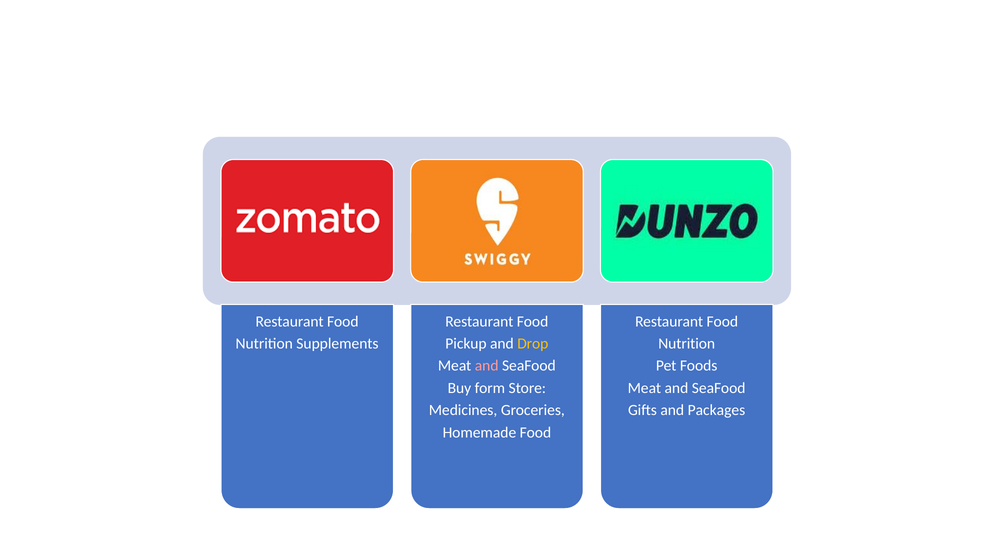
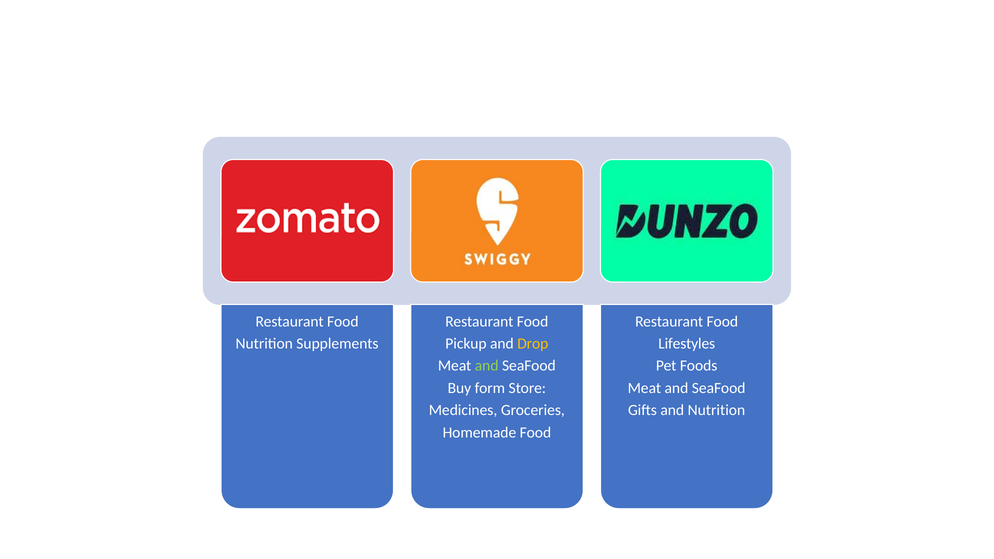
Nutrition at (687, 344): Nutrition -> Lifestyles
and at (487, 366) colour: pink -> light green
and Packages: Packages -> Nutrition
